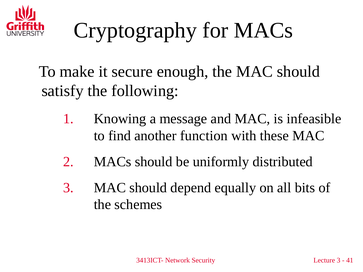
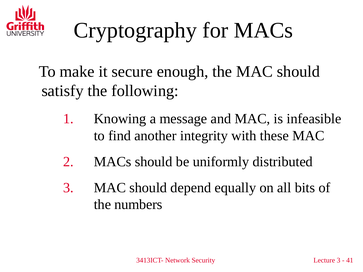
function: function -> integrity
schemes: schemes -> numbers
